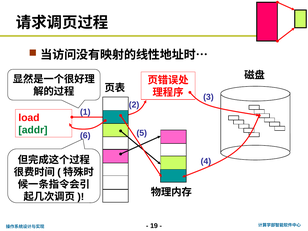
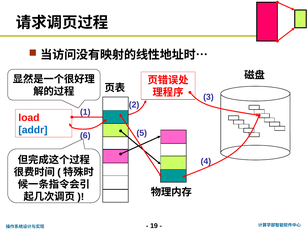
addr colour: green -> blue
